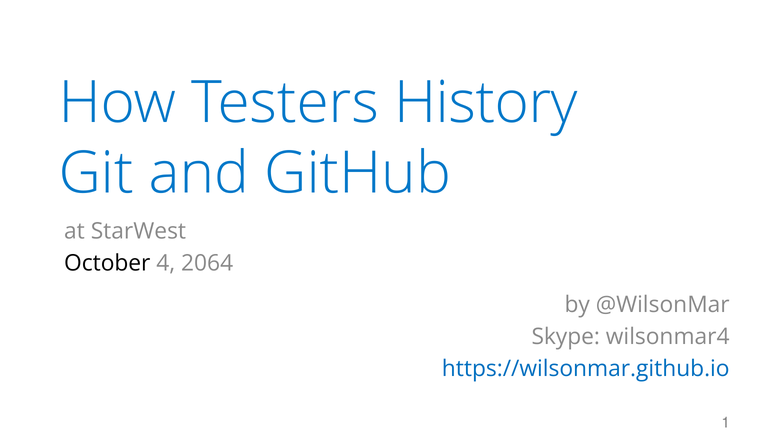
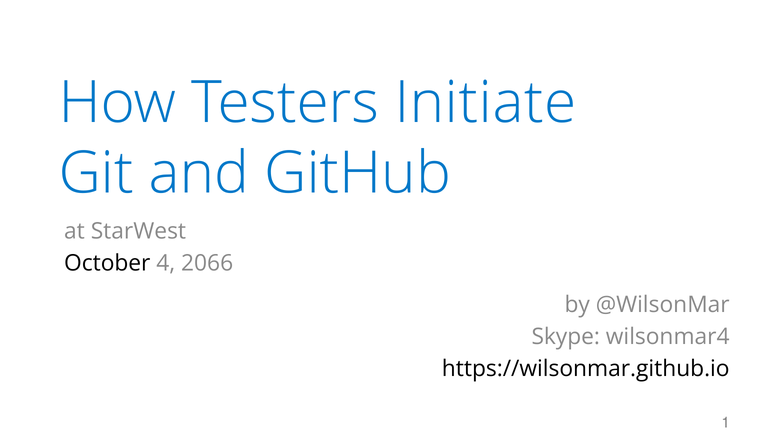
History: History -> Initiate
2064: 2064 -> 2066
https://wilsonmar.github.io colour: blue -> black
